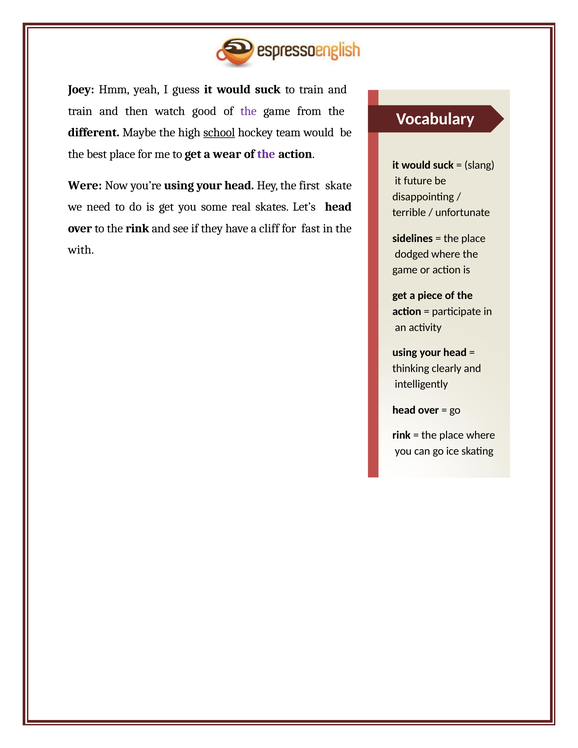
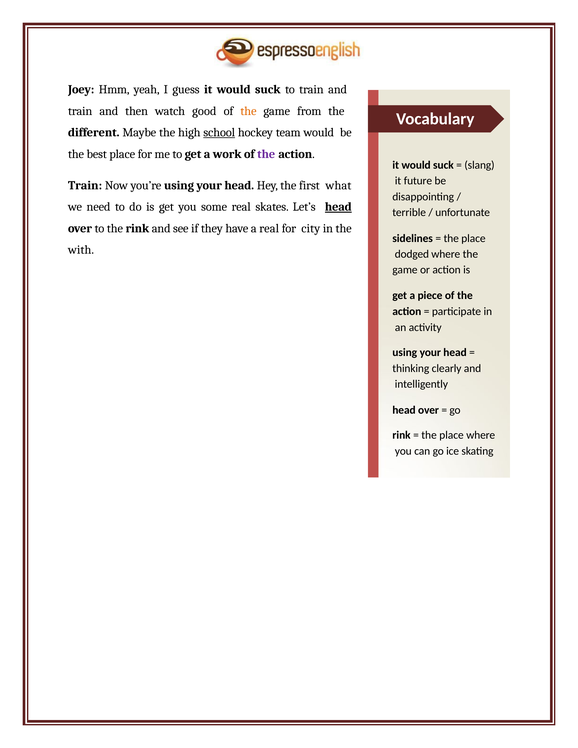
the at (248, 111) colour: purple -> orange
wear: wear -> work
Were at (85, 185): Were -> Train
skate: skate -> what
head at (338, 207) underline: none -> present
a cliff: cliff -> real
fast: fast -> city
